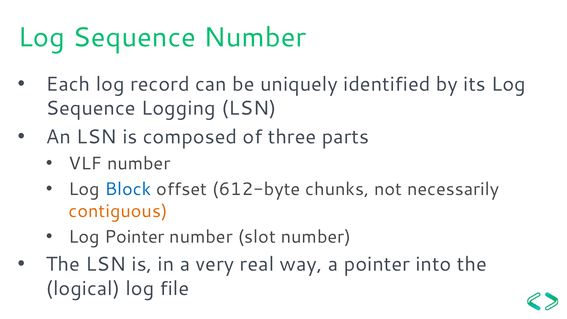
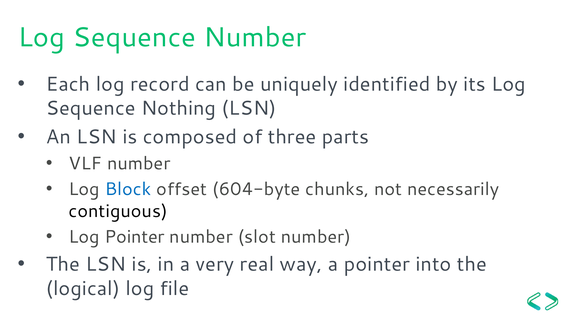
Logging: Logging -> Nothing
612-byte: 612-byte -> 604-byte
contiguous colour: orange -> black
